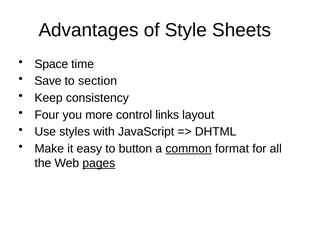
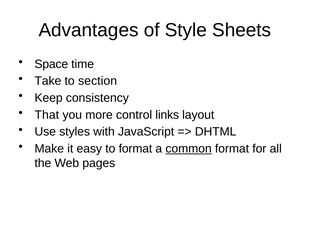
Save: Save -> Take
Four: Four -> That
to button: button -> format
pages underline: present -> none
